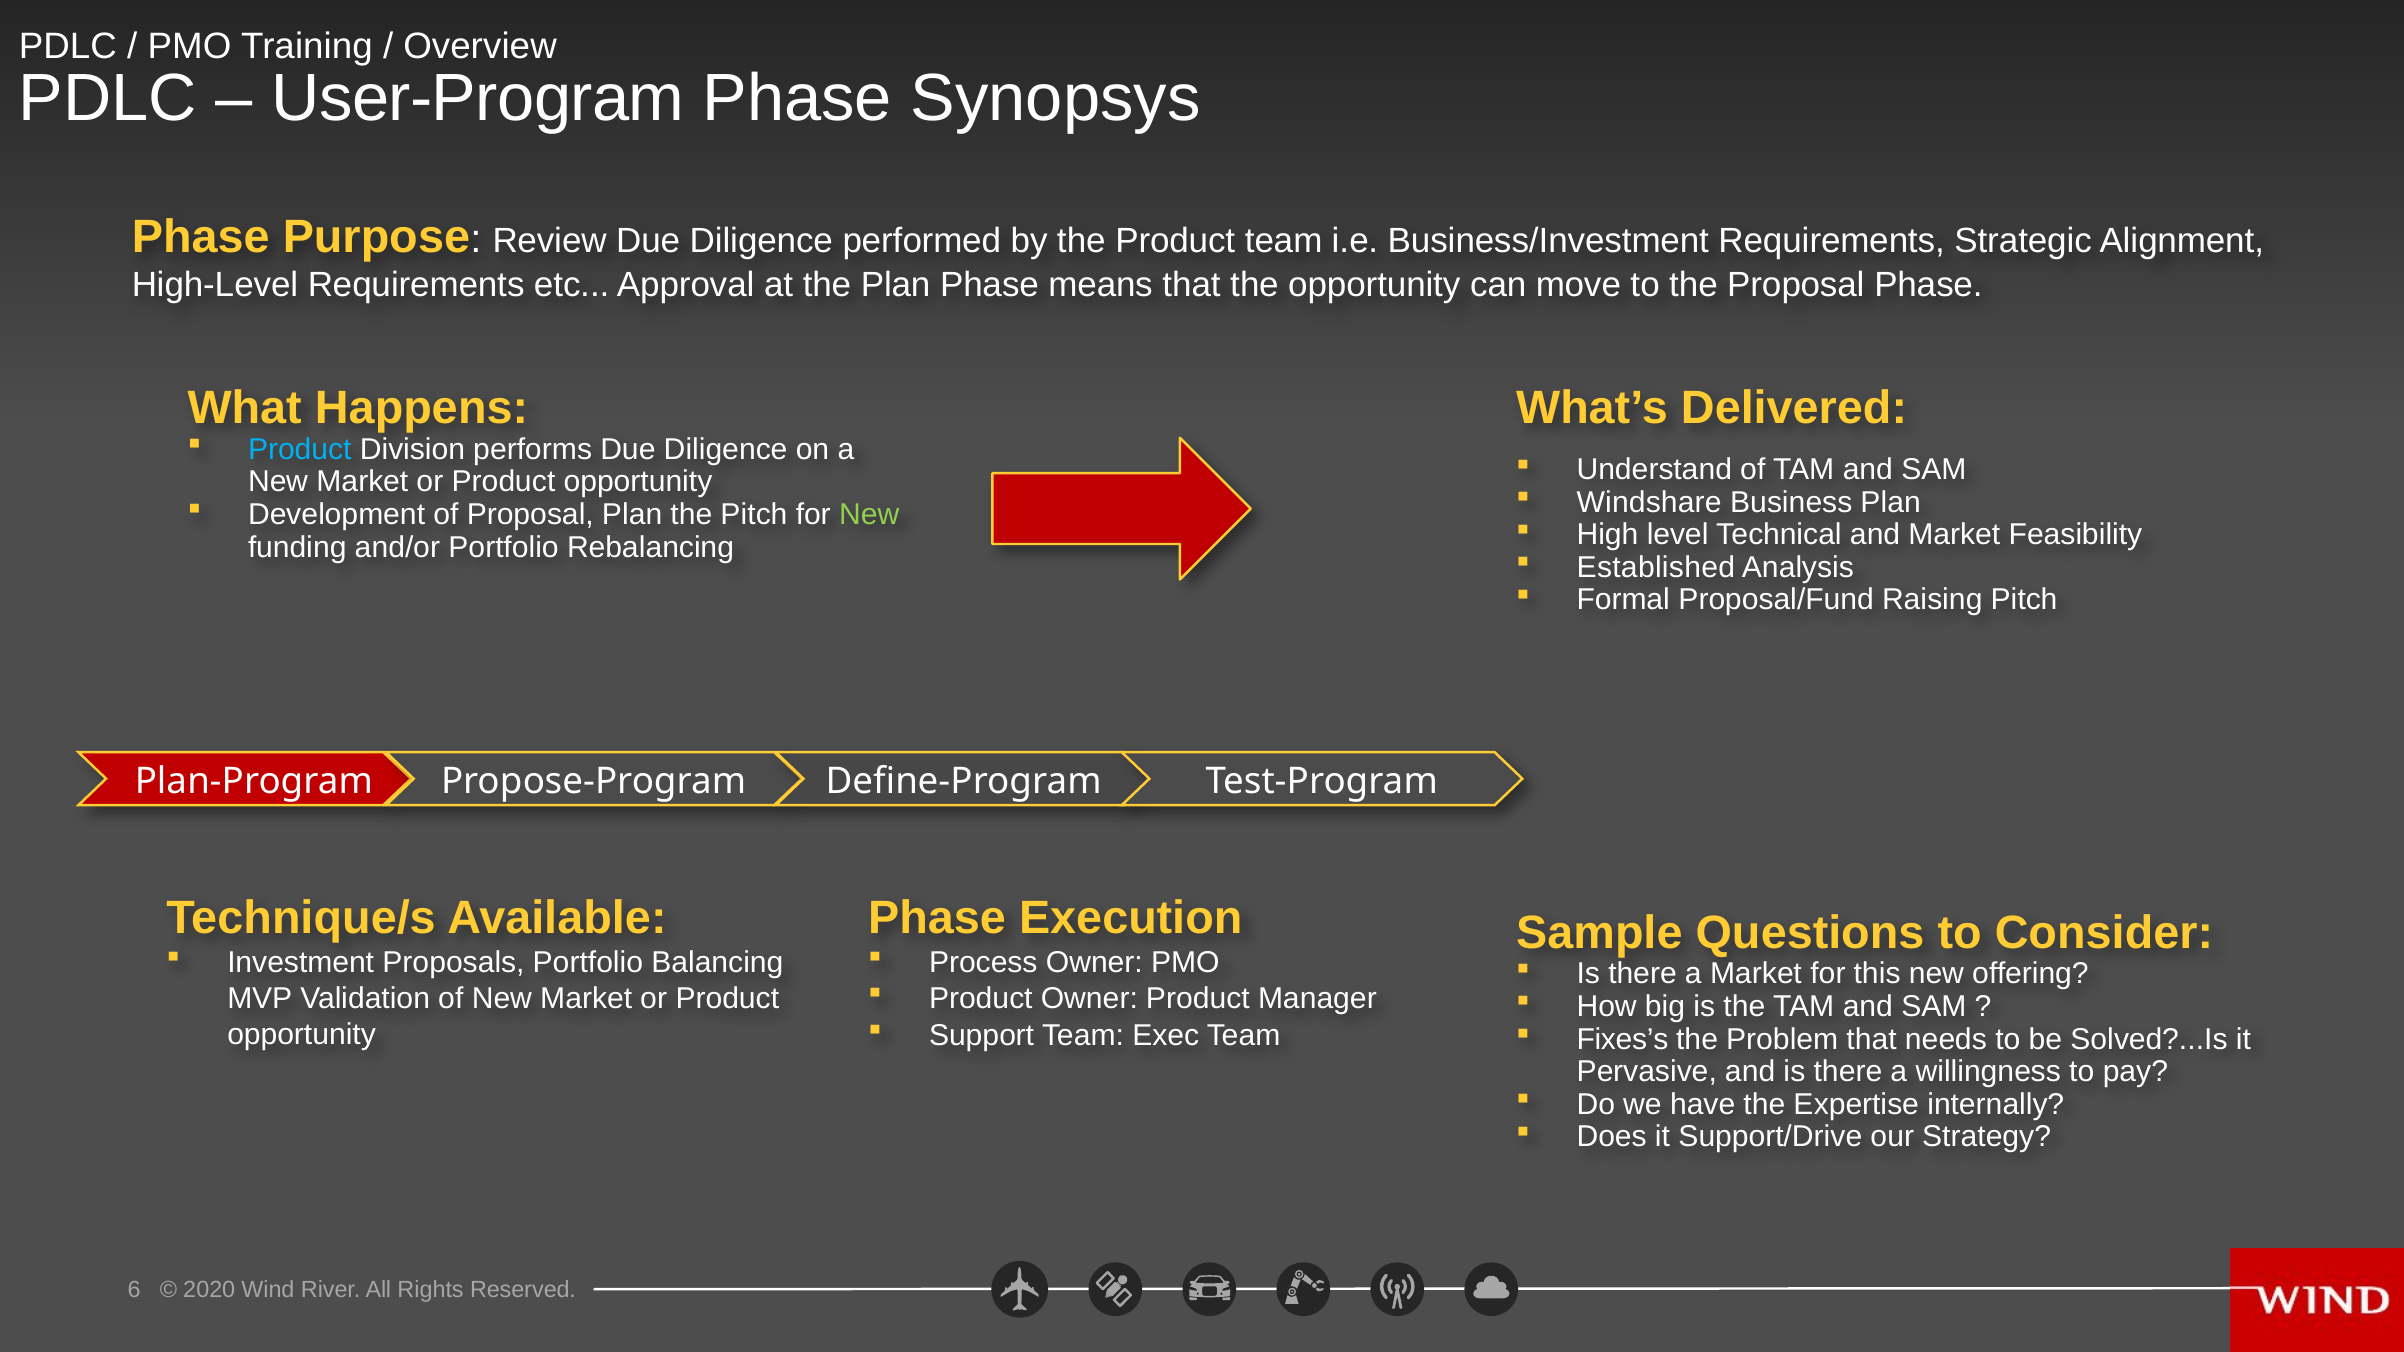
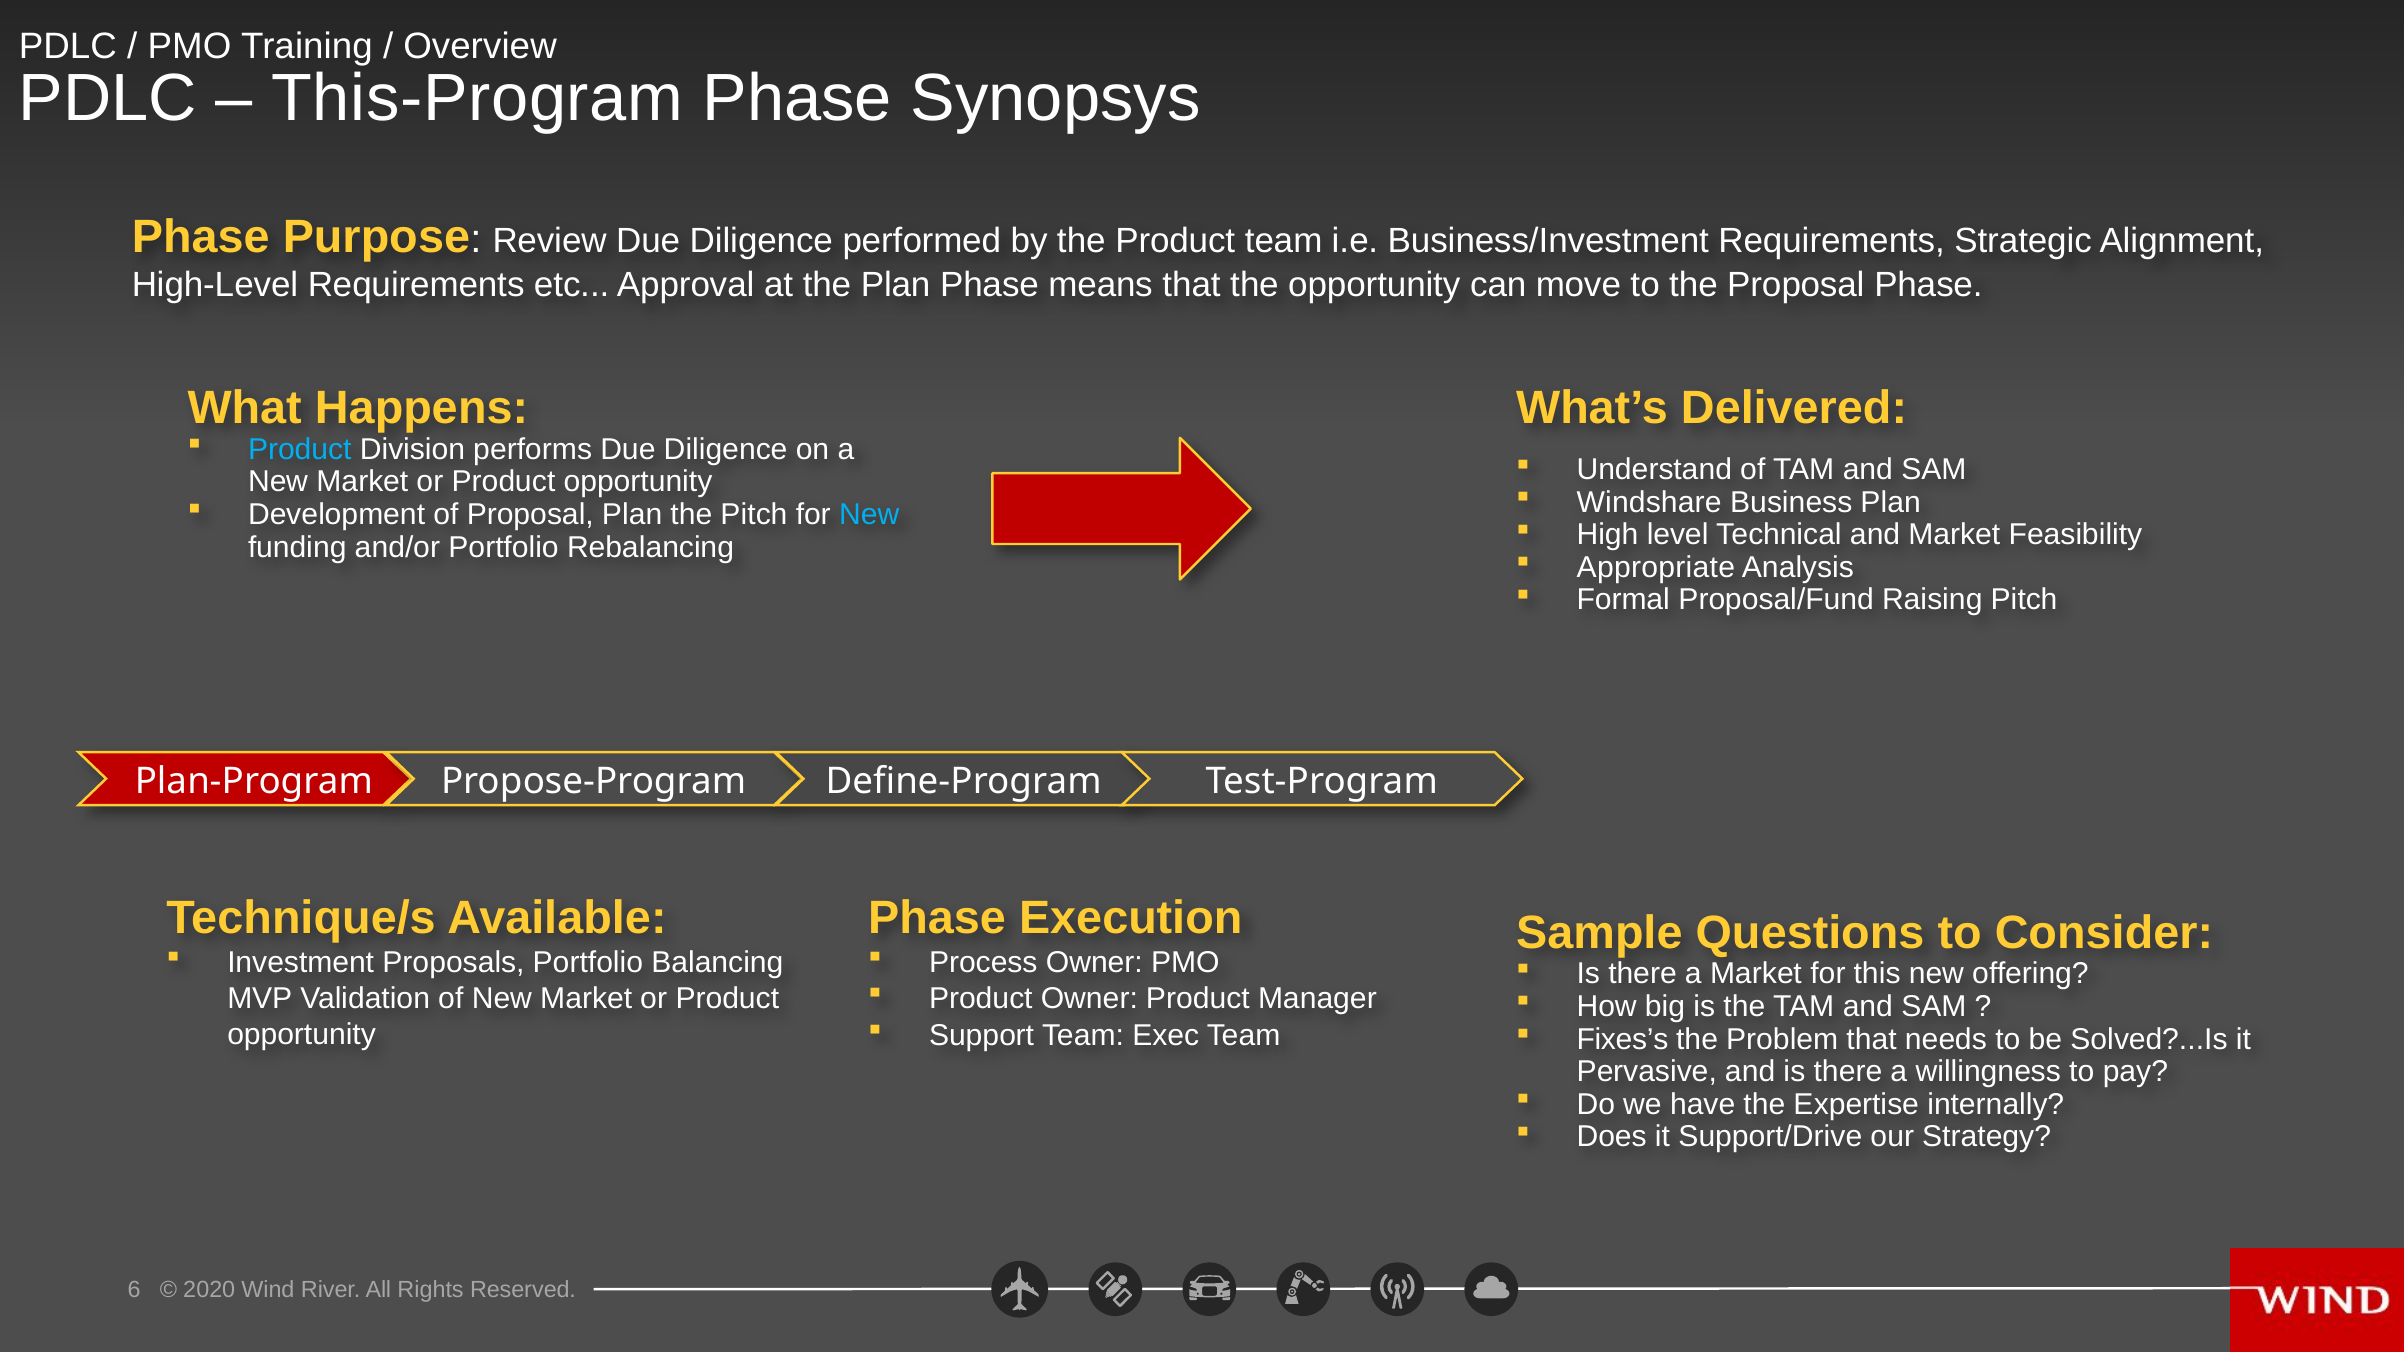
User-Program: User-Program -> This-Program
New at (869, 515) colour: light green -> light blue
Established: Established -> Appropriate
